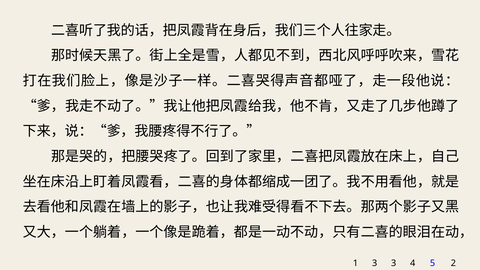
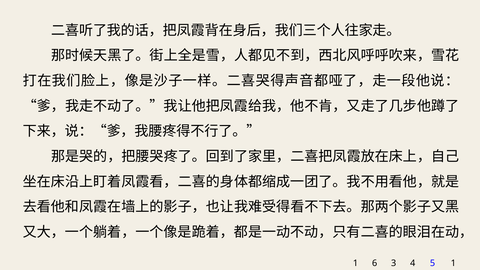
1 3: 3 -> 6
4 2: 2 -> 1
